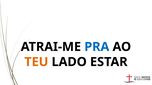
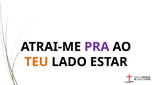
PRA colour: blue -> purple
